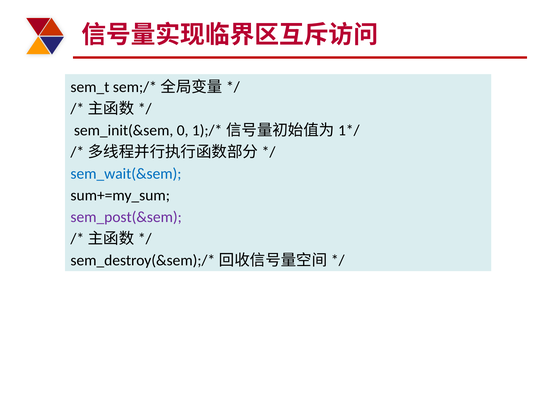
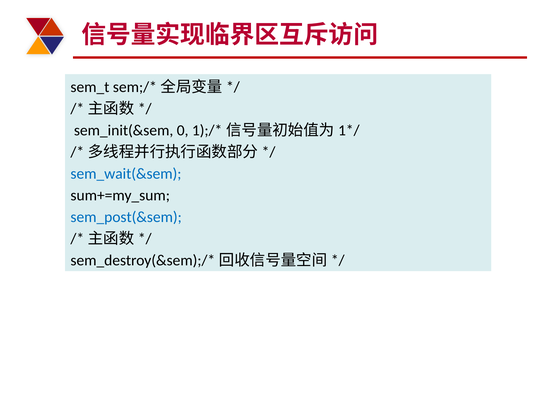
sem_post(&sem colour: purple -> blue
